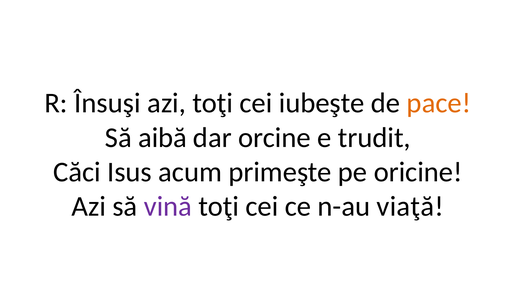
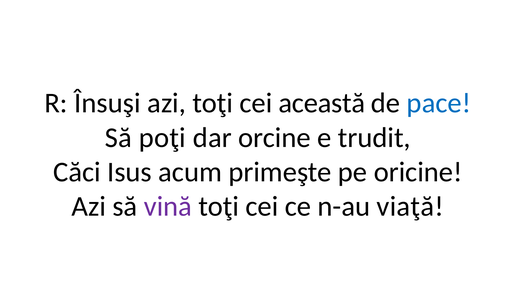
iubeşte: iubeşte -> această
pace colour: orange -> blue
aibă: aibă -> poţi
